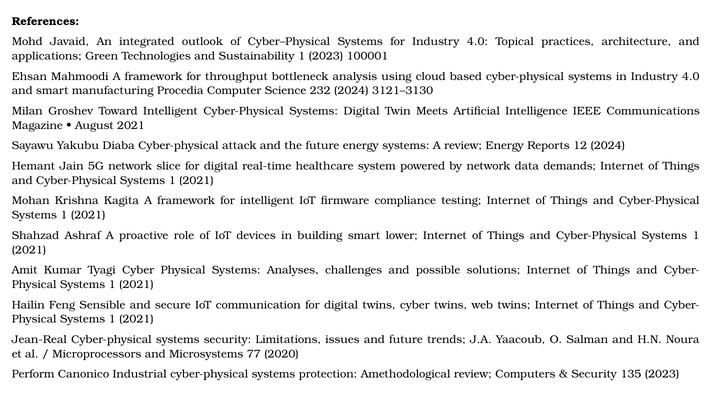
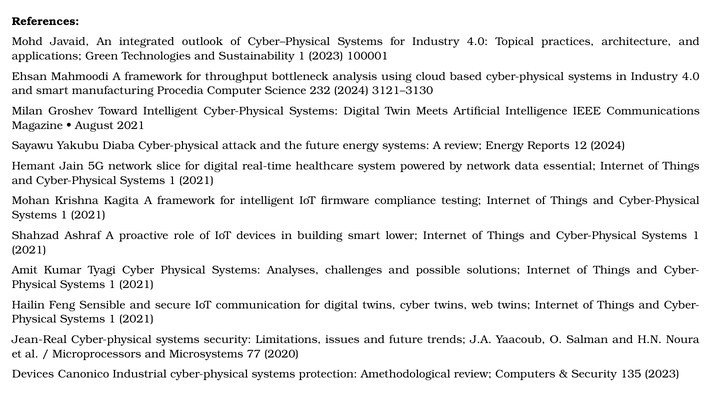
demands: demands -> essential
Perform at (33, 374): Perform -> Devices
